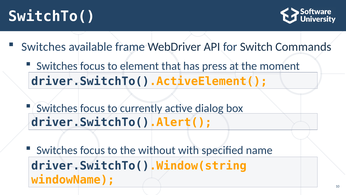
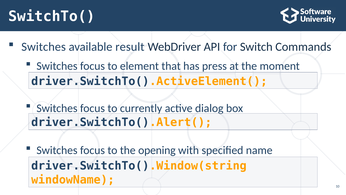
frame: frame -> result
without: without -> opening
